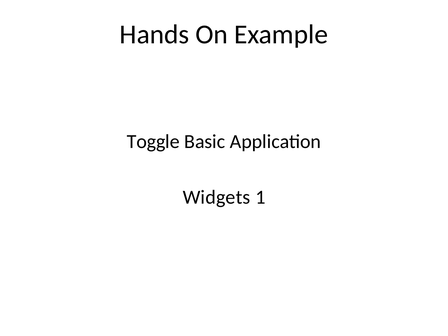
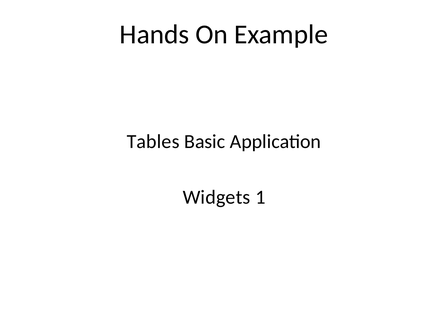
Toggle: Toggle -> Tables
